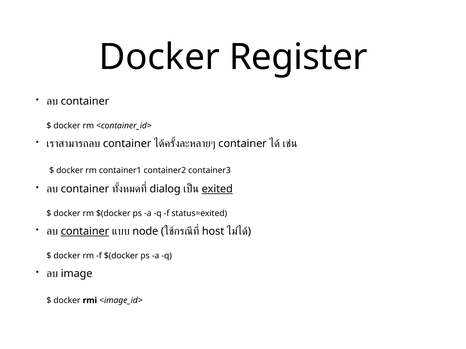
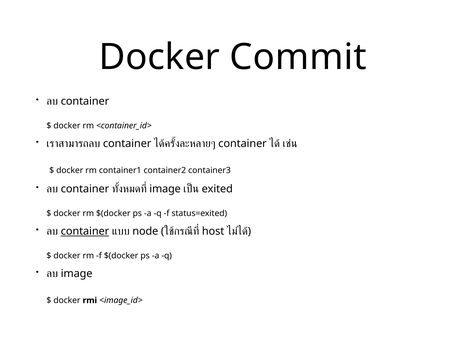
Register: Register -> Commit
dialog at (165, 189): dialog -> image
exited underline: present -> none
